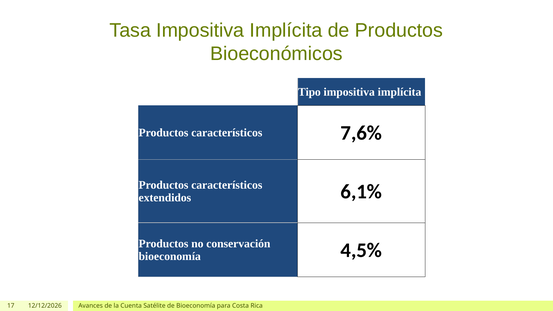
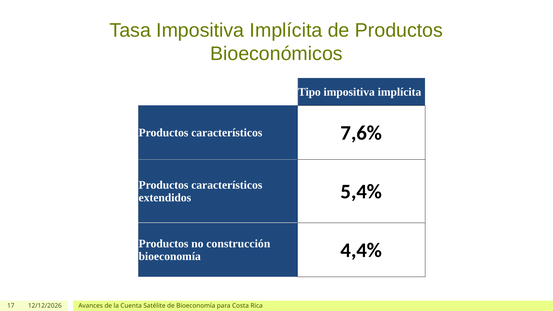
6,1%: 6,1% -> 5,4%
conservación: conservación -> construcción
4,5%: 4,5% -> 4,4%
